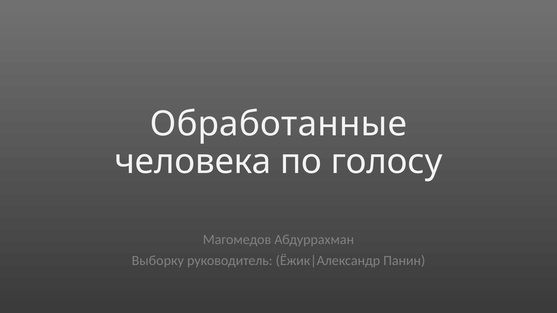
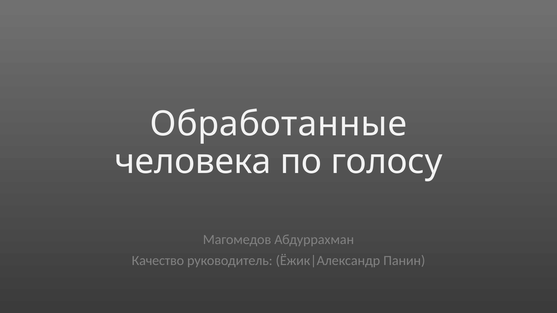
Выборку: Выборку -> Качество
